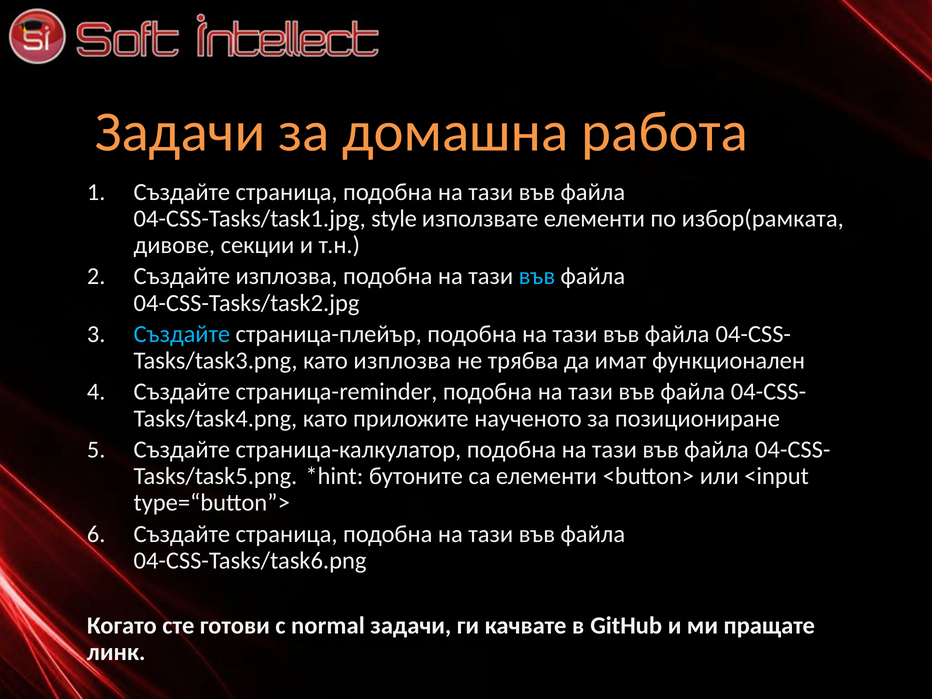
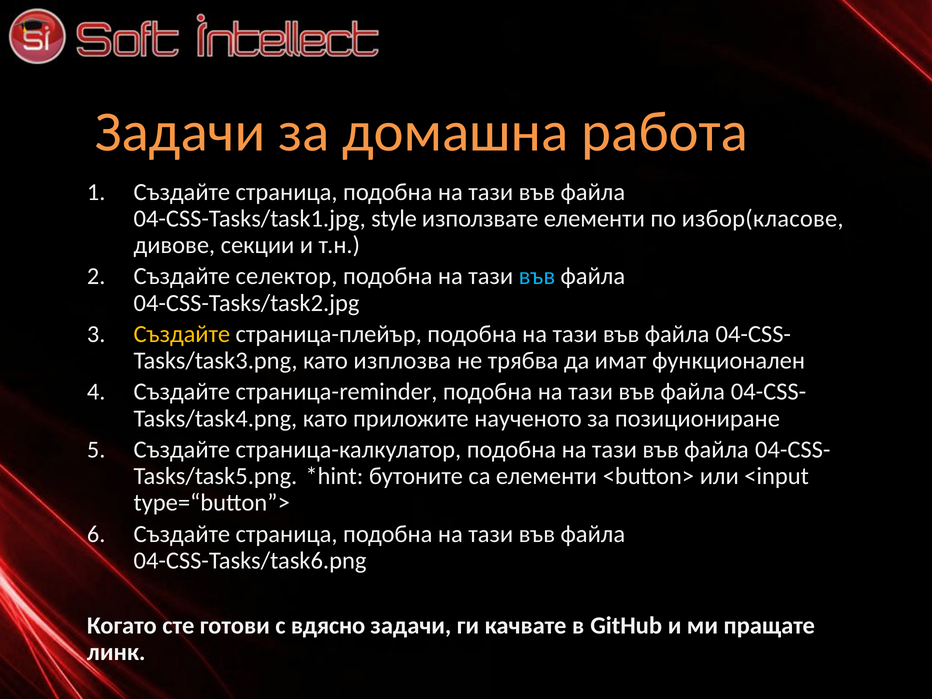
избор(рамката: избор(рамката -> избор(класове
Създайте изплозва: изплозва -> селектор
Създайте at (182, 334) colour: light blue -> yellow
normal: normal -> вдясно
